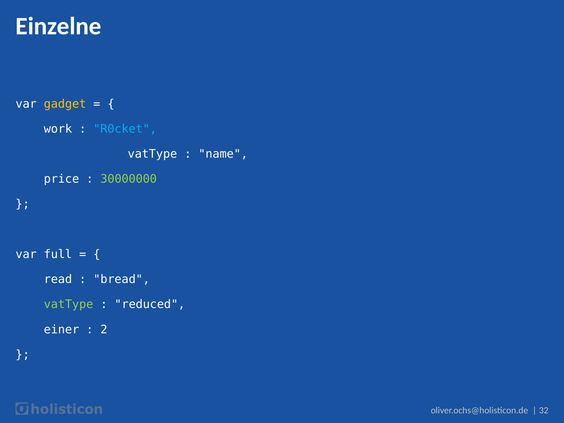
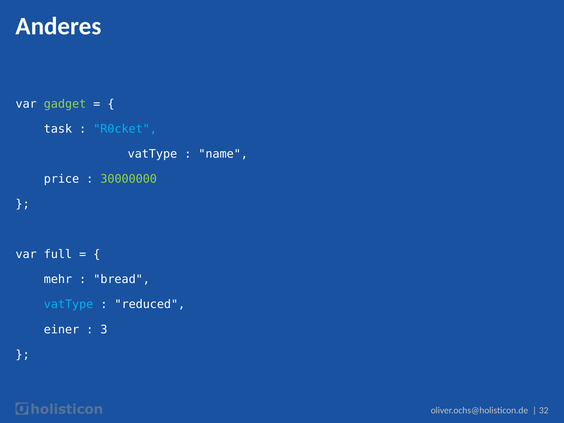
Einzelne: Einzelne -> Anderes
gadget colour: yellow -> light green
work: work -> task
read: read -> mehr
vatType at (69, 304) colour: light green -> light blue
2: 2 -> 3
